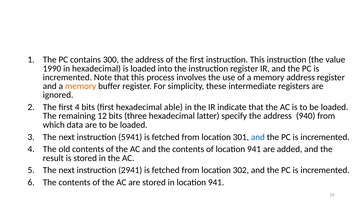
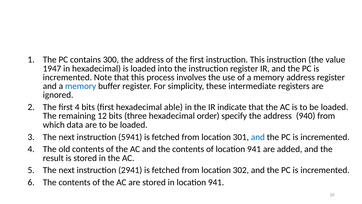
1990: 1990 -> 1947
memory at (81, 86) colour: orange -> blue
latter: latter -> order
